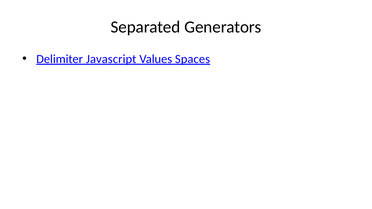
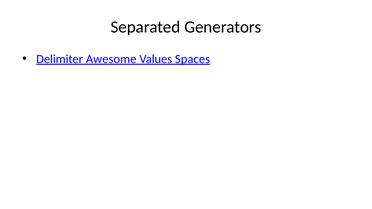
Javascript: Javascript -> Awesome
